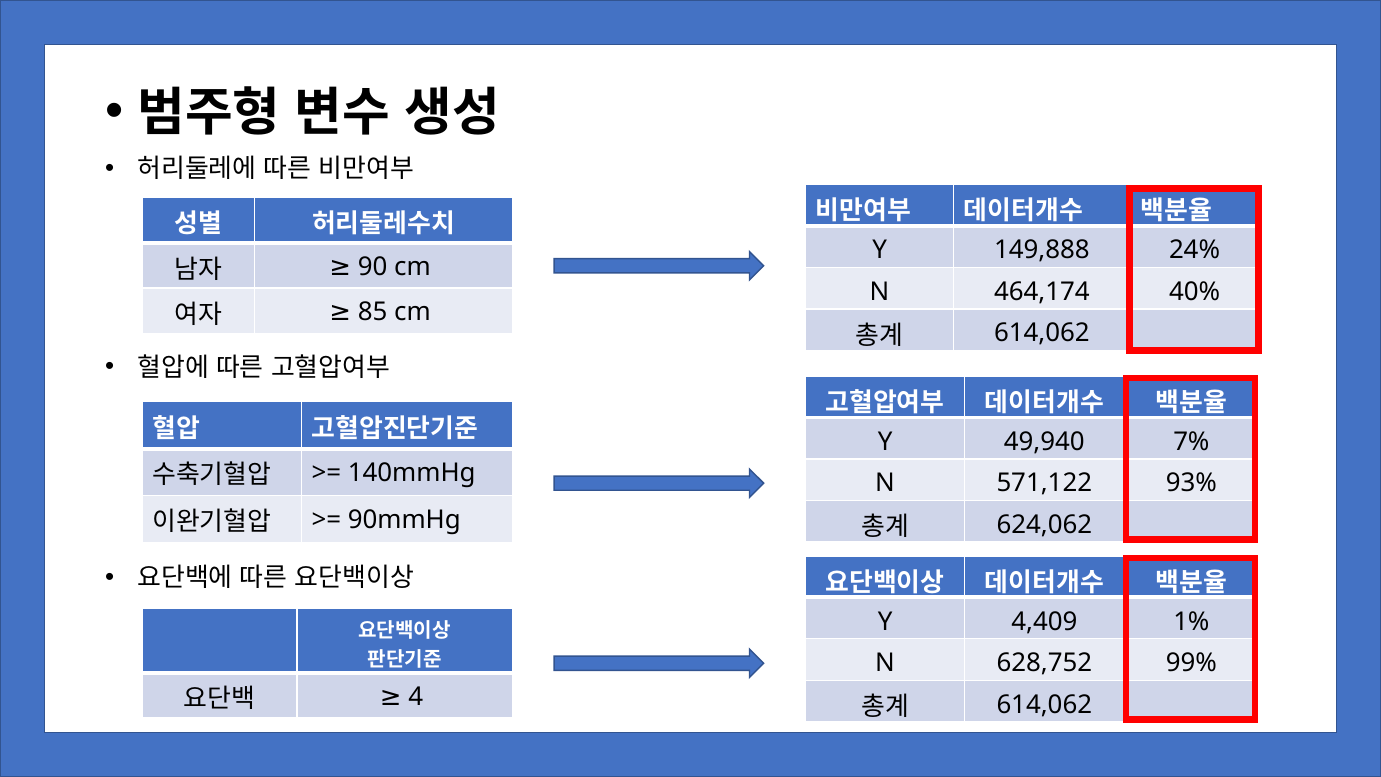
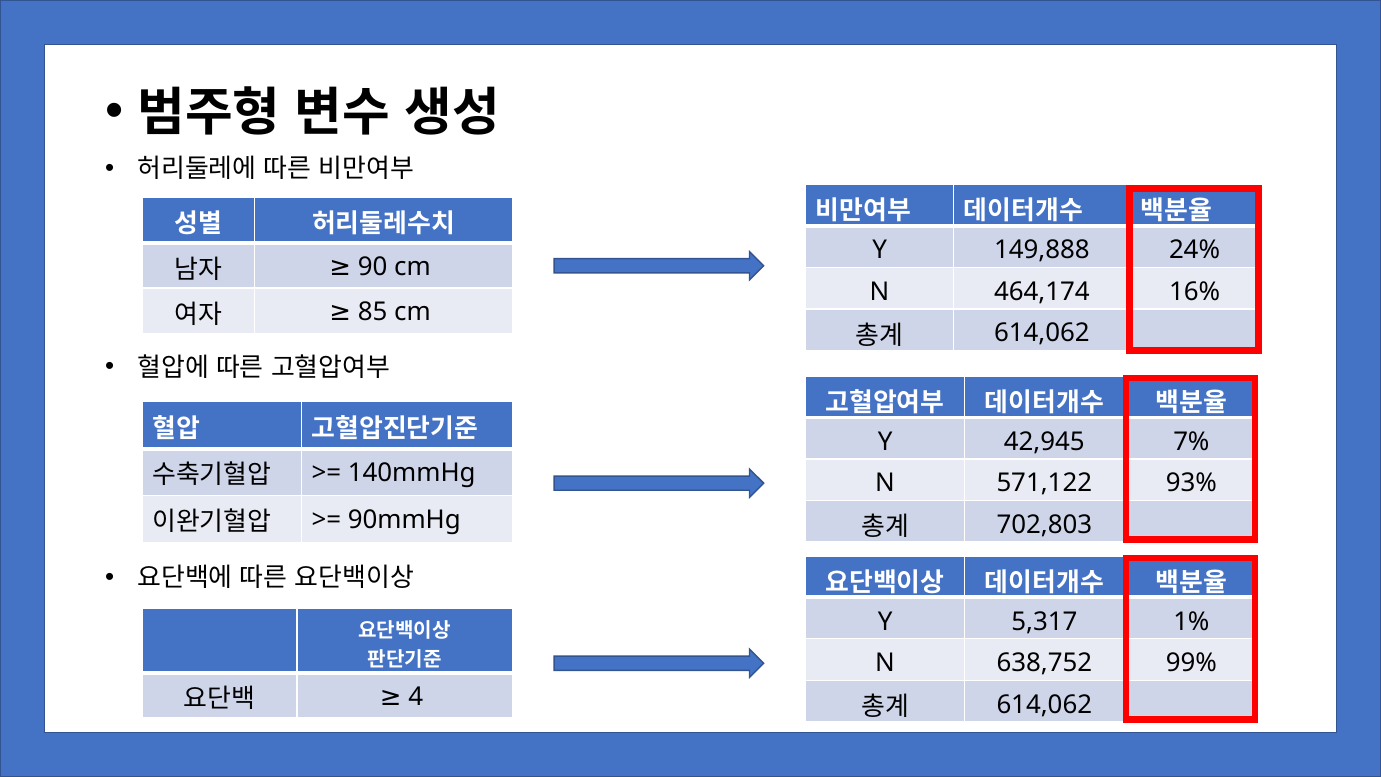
40%: 40% -> 16%
49,940: 49,940 -> 42,945
624,062: 624,062 -> 702,803
4,409: 4,409 -> 5,317
628,752: 628,752 -> 638,752
